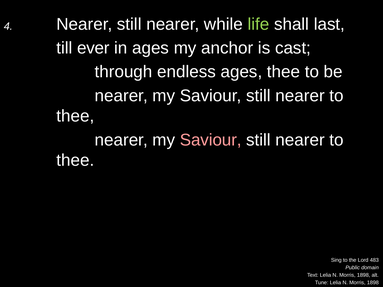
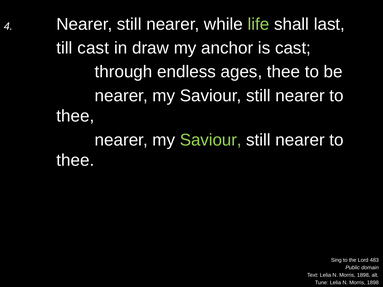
till ever: ever -> cast
in ages: ages -> draw
Saviour at (211, 140) colour: pink -> light green
